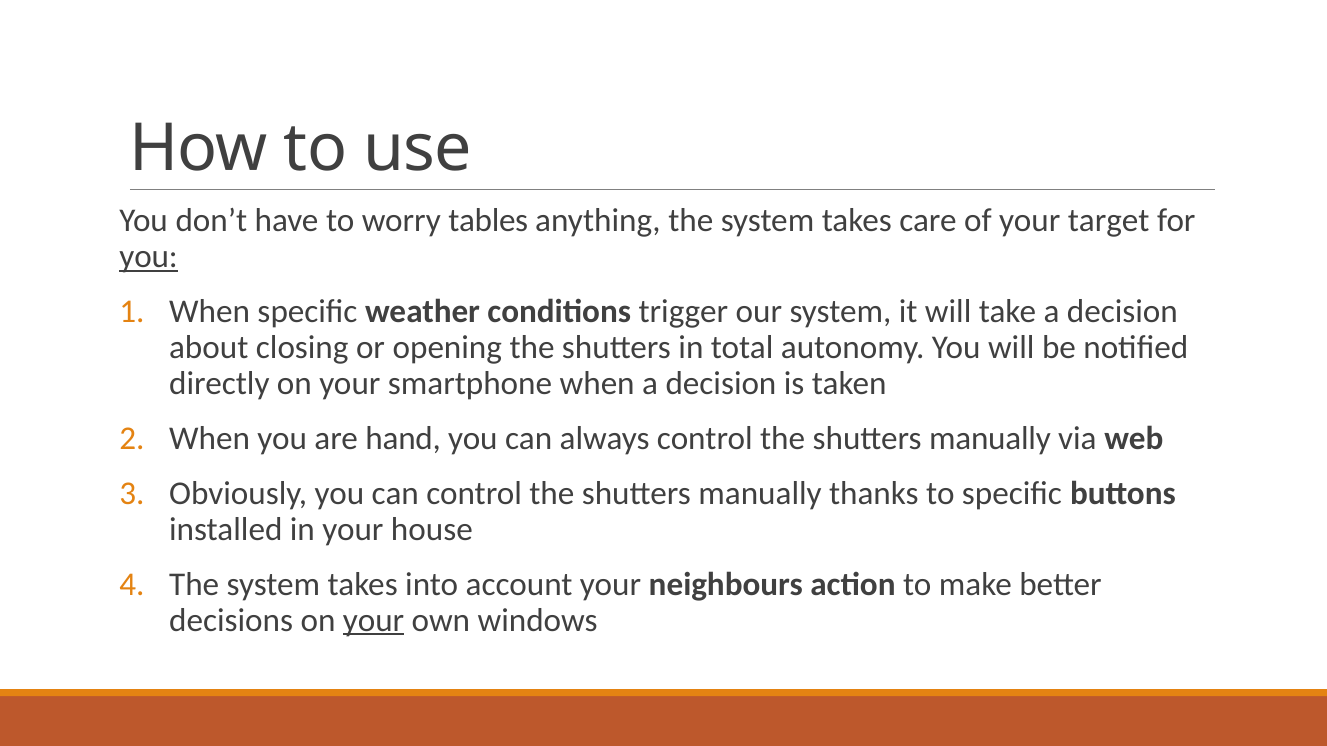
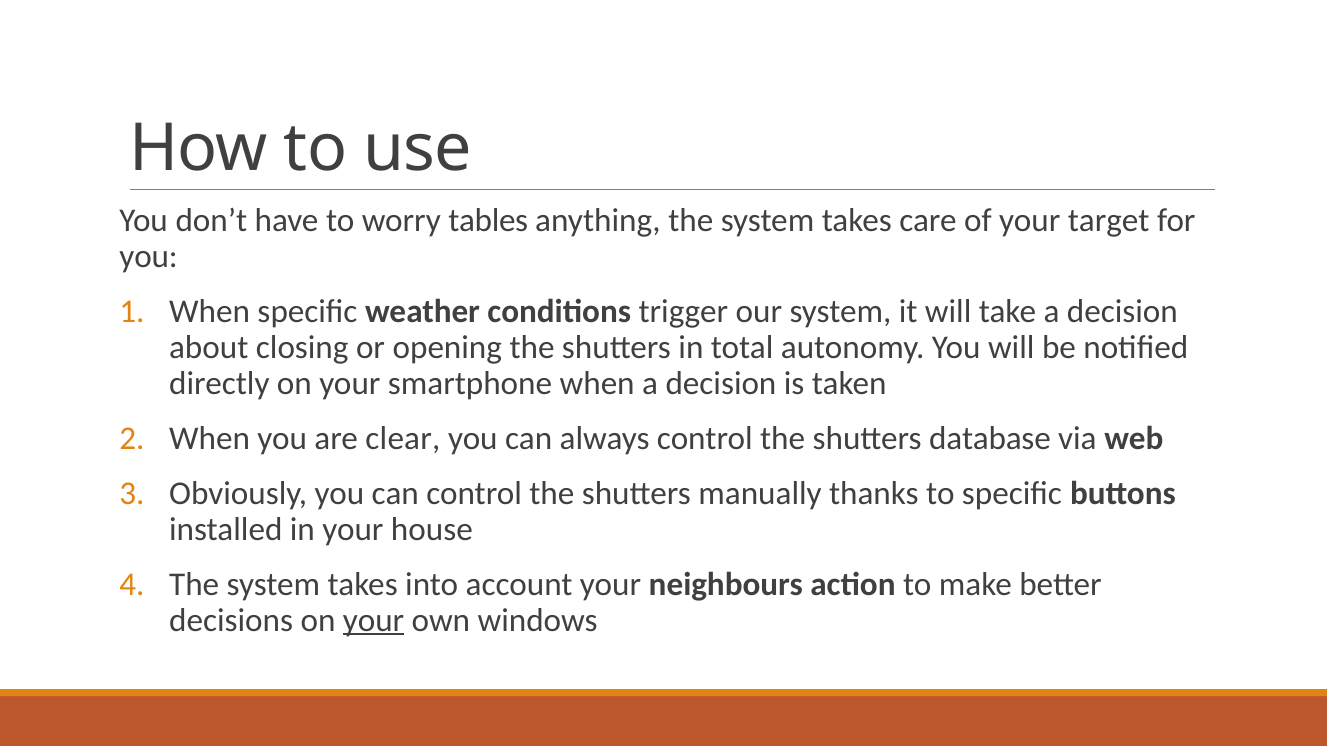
you at (149, 257) underline: present -> none
hand: hand -> clear
manually at (990, 438): manually -> database
